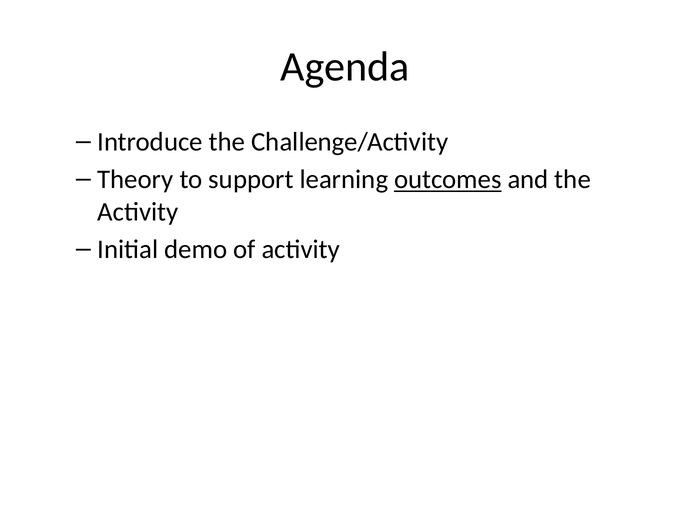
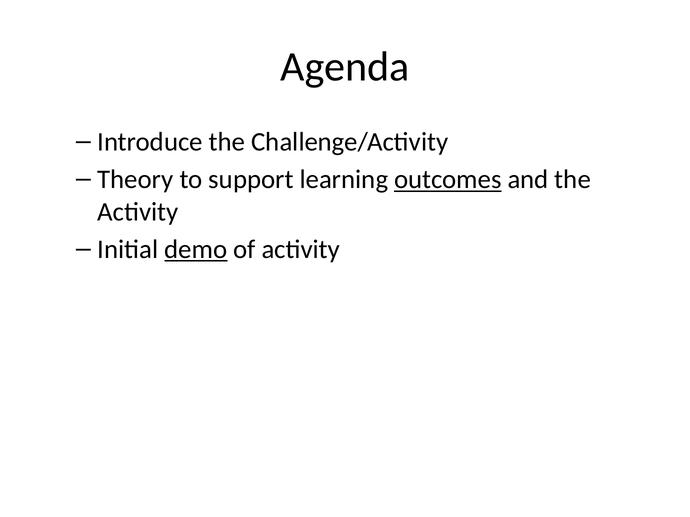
demo underline: none -> present
